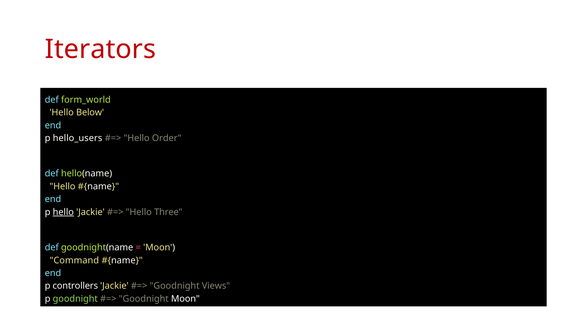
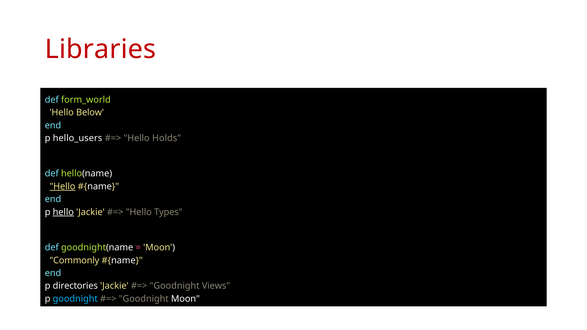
Iterators: Iterators -> Libraries
Order: Order -> Holds
Hello at (62, 187) underline: none -> present
Three: Three -> Types
Command: Command -> Commonly
controllers: controllers -> directories
goodnight at (75, 299) colour: light green -> light blue
